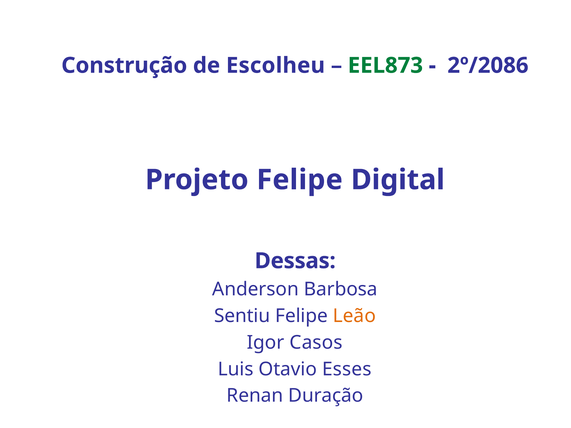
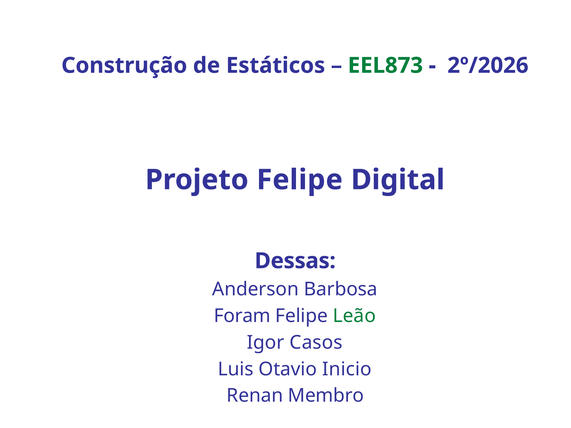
Escolheu: Escolheu -> Estáticos
2º/2086: 2º/2086 -> 2º/2026
Sentiu: Sentiu -> Foram
Leão colour: orange -> green
Esses: Esses -> Inicio
Duração: Duração -> Membro
